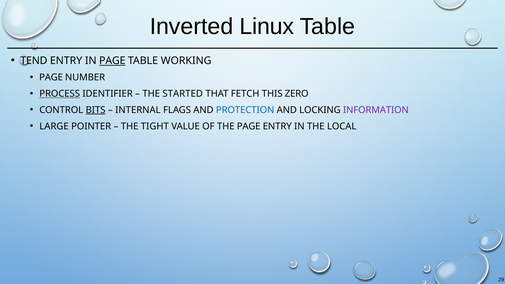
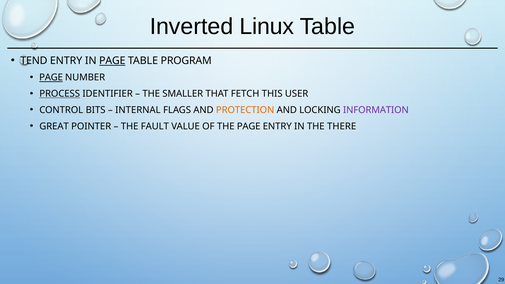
WORKING: WORKING -> PROGRAM
PAGE at (51, 78) underline: none -> present
STARTED: STARTED -> SMALLER
ZERO: ZERO -> USER
BITS underline: present -> none
PROTECTION colour: blue -> orange
LARGE: LARGE -> GREAT
TIGHT: TIGHT -> FAULT
LOCAL: LOCAL -> THERE
